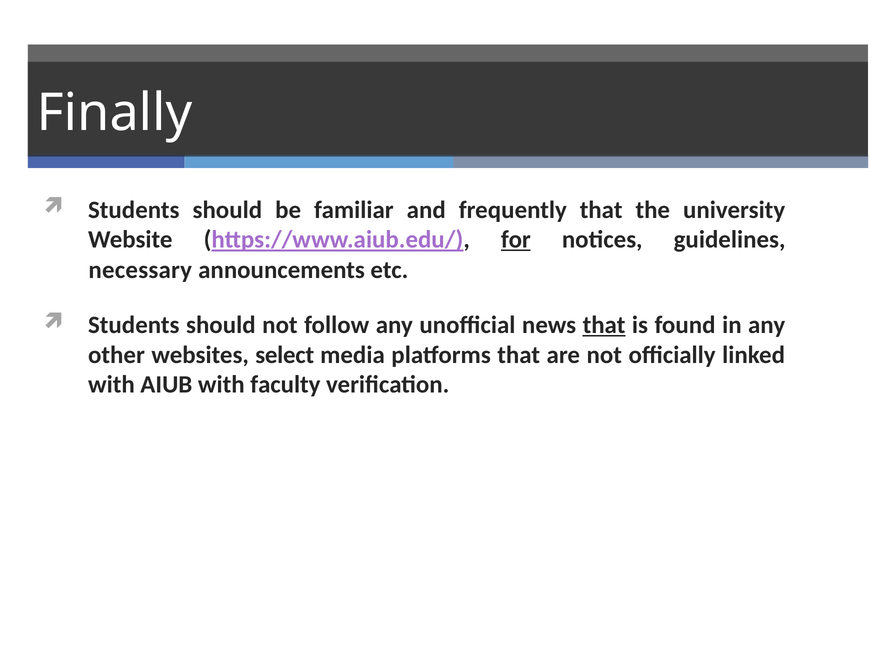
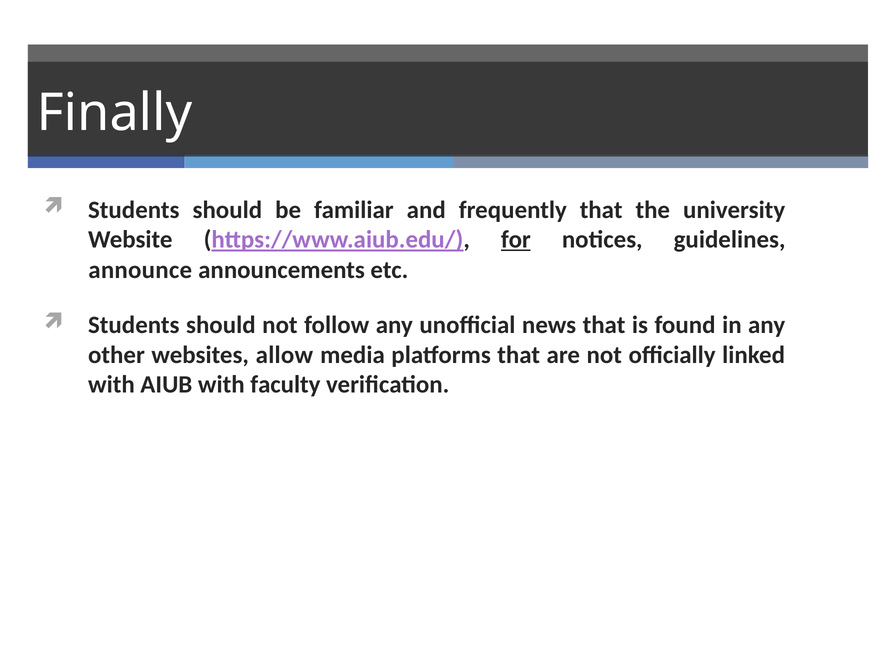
necessary: necessary -> announce
that at (604, 325) underline: present -> none
select: select -> allow
